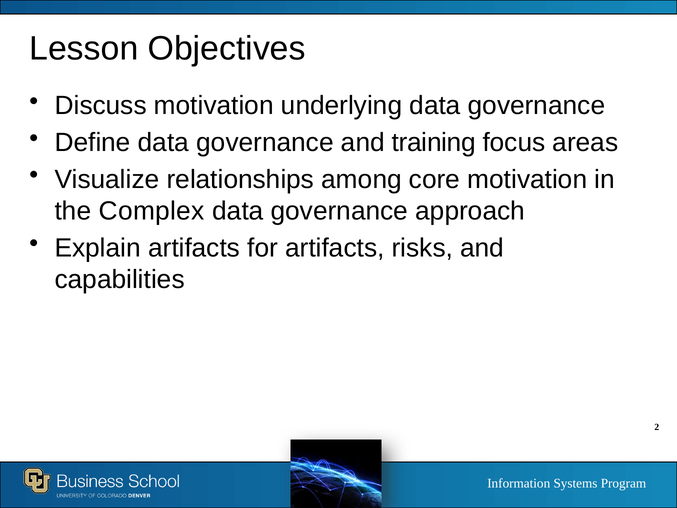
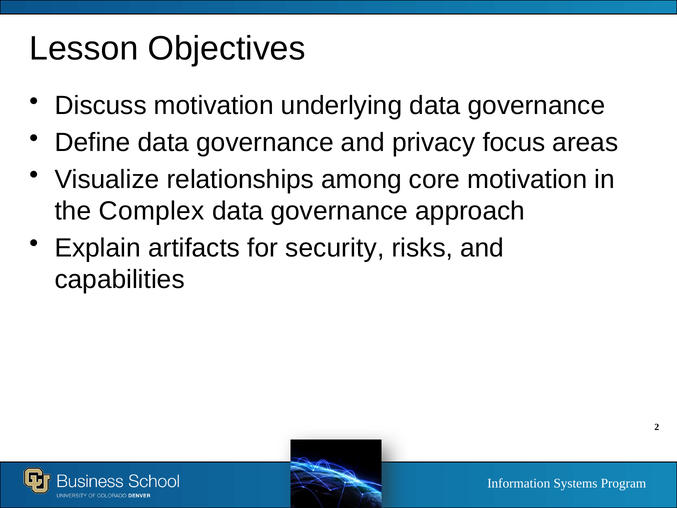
training: training -> privacy
for artifacts: artifacts -> security
